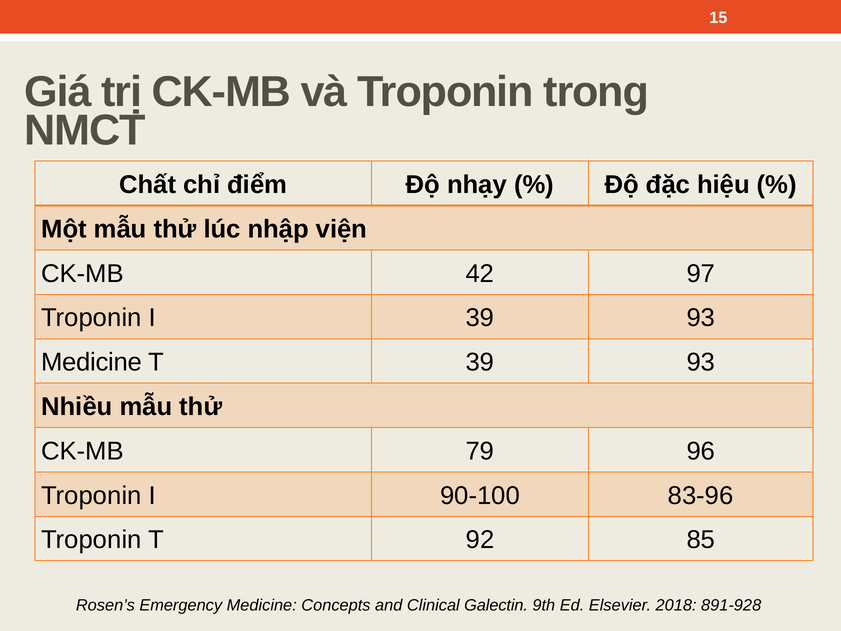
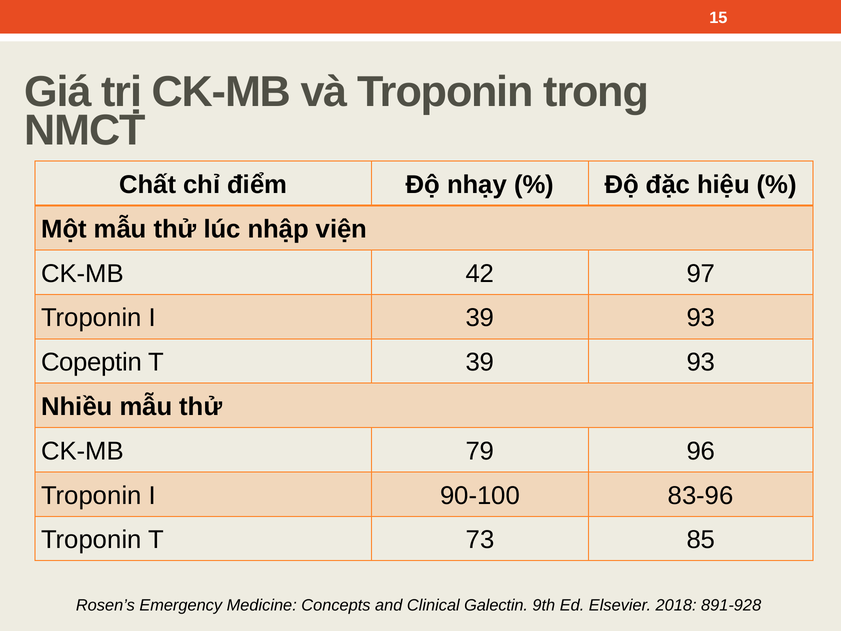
Medicine at (92, 362): Medicine -> Copeptin
92: 92 -> 73
